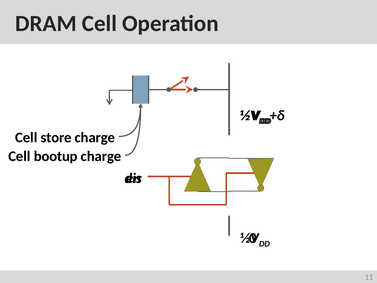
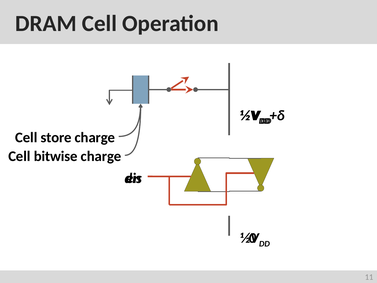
bootup: bootup -> bitwise
